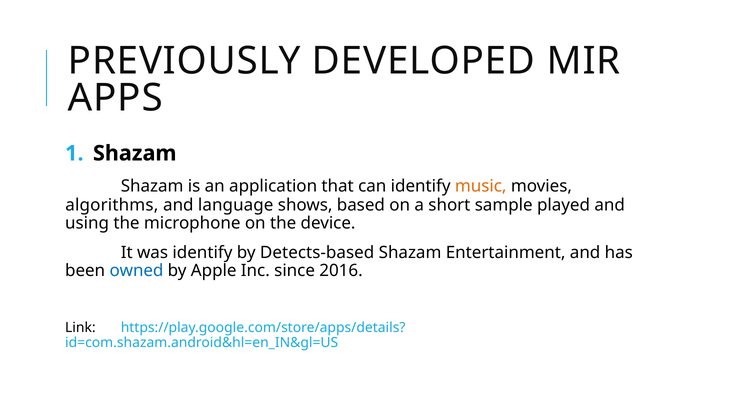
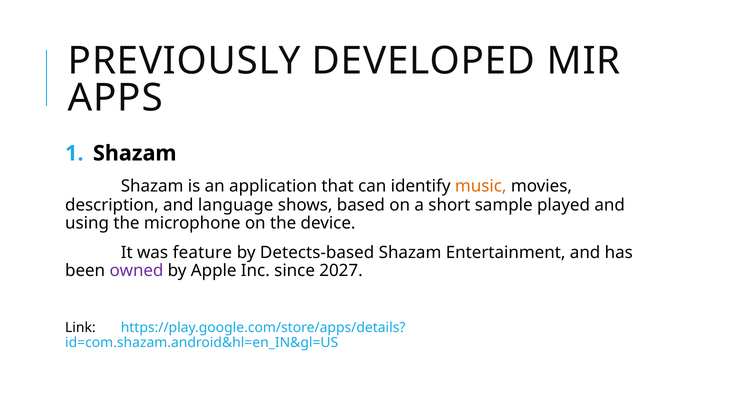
algorithms: algorithms -> description
was identify: identify -> feature
owned colour: blue -> purple
2016: 2016 -> 2027
